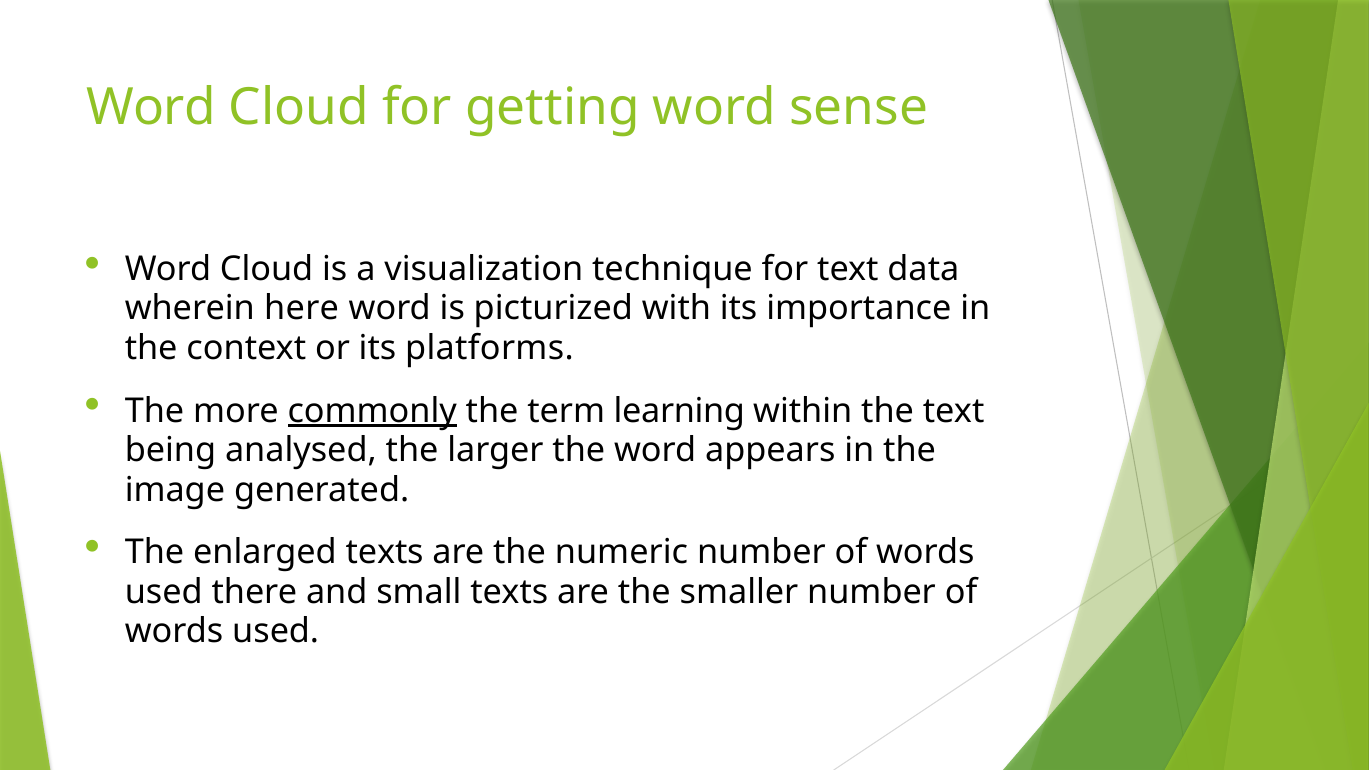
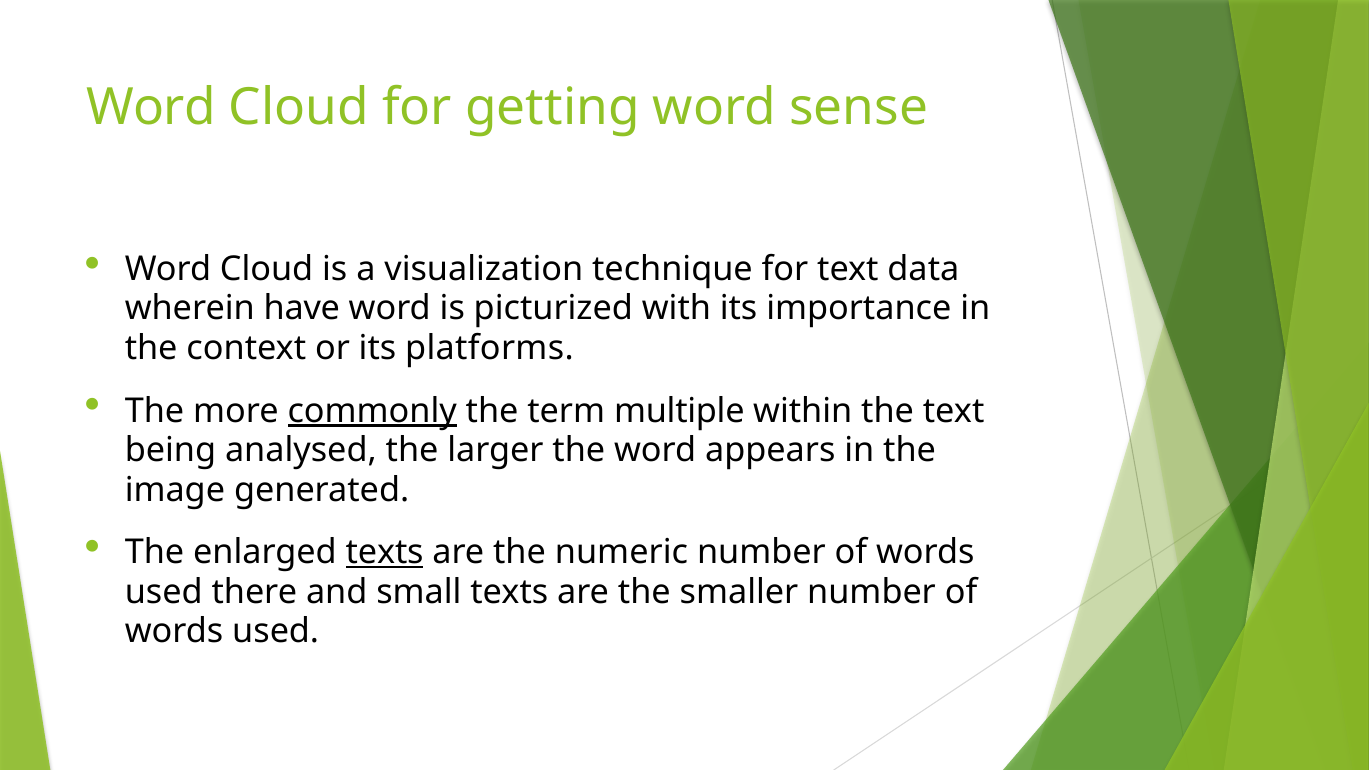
here: here -> have
learning: learning -> multiple
texts at (385, 552) underline: none -> present
